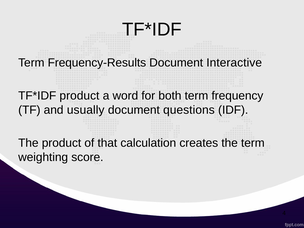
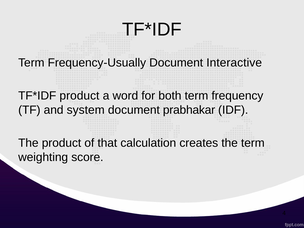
Frequency-Results: Frequency-Results -> Frequency-Usually
usually: usually -> system
questions: questions -> prabhakar
